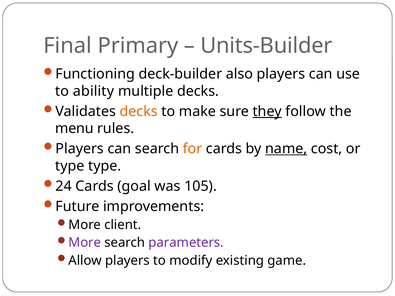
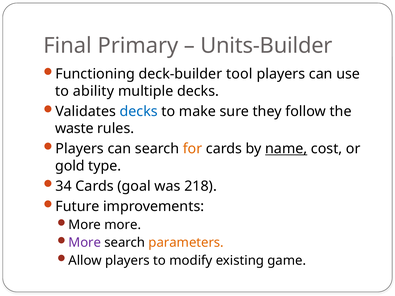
also: also -> tool
decks at (139, 111) colour: orange -> blue
they underline: present -> none
menu: menu -> waste
type at (70, 166): type -> gold
24: 24 -> 34
105: 105 -> 218
More client: client -> more
parameters colour: purple -> orange
